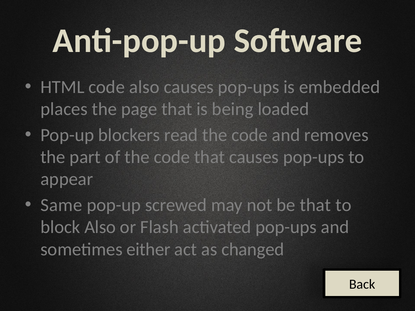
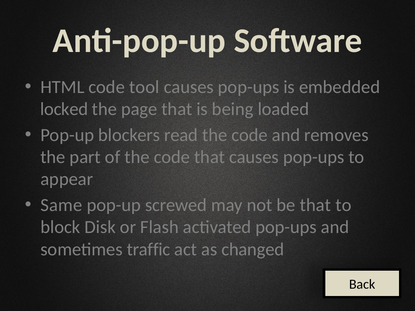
code also: also -> tool
places: places -> locked
block Also: Also -> Disk
either: either -> traffic
